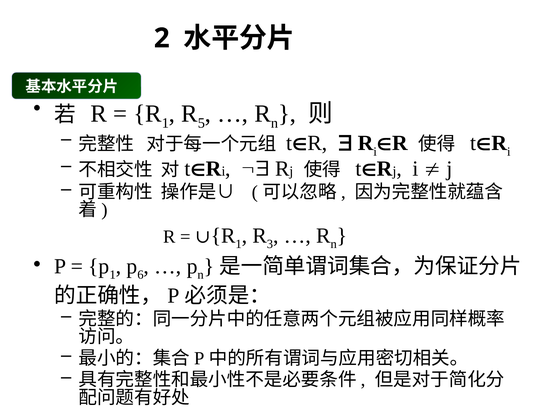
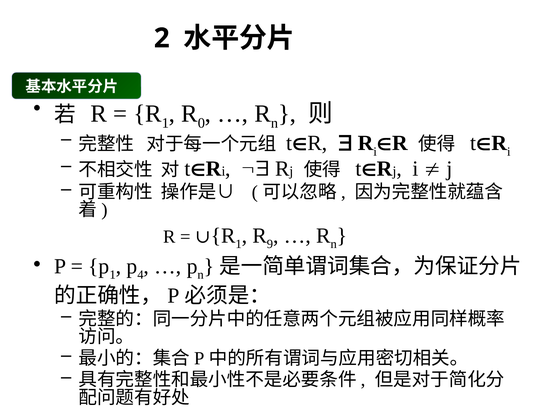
5: 5 -> 0
3: 3 -> 9
6: 6 -> 4
